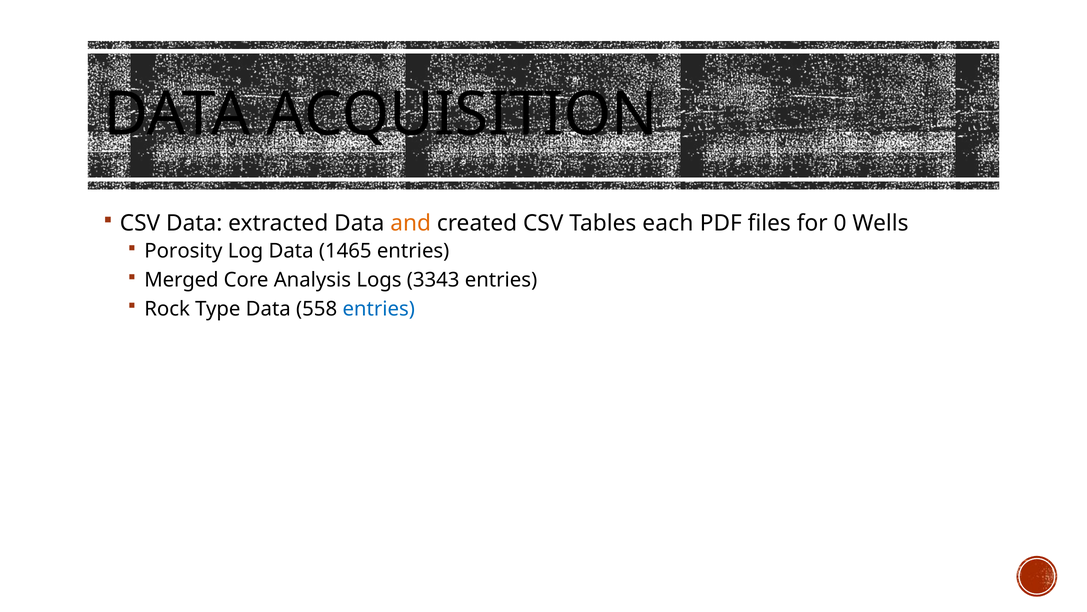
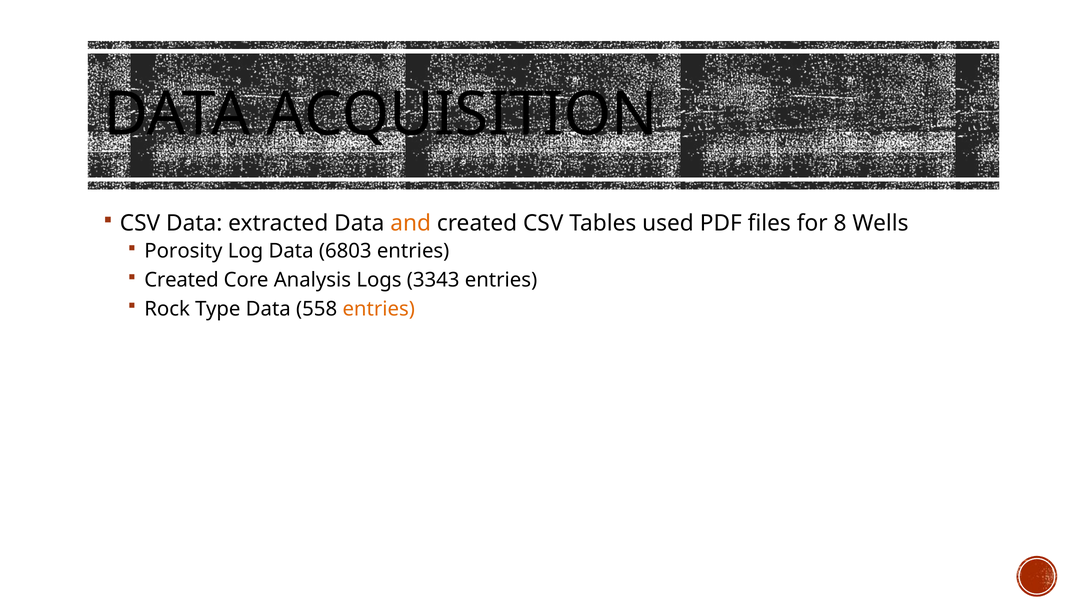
each: each -> used
0: 0 -> 8
1465: 1465 -> 6803
Merged at (181, 280): Merged -> Created
entries at (379, 309) colour: blue -> orange
